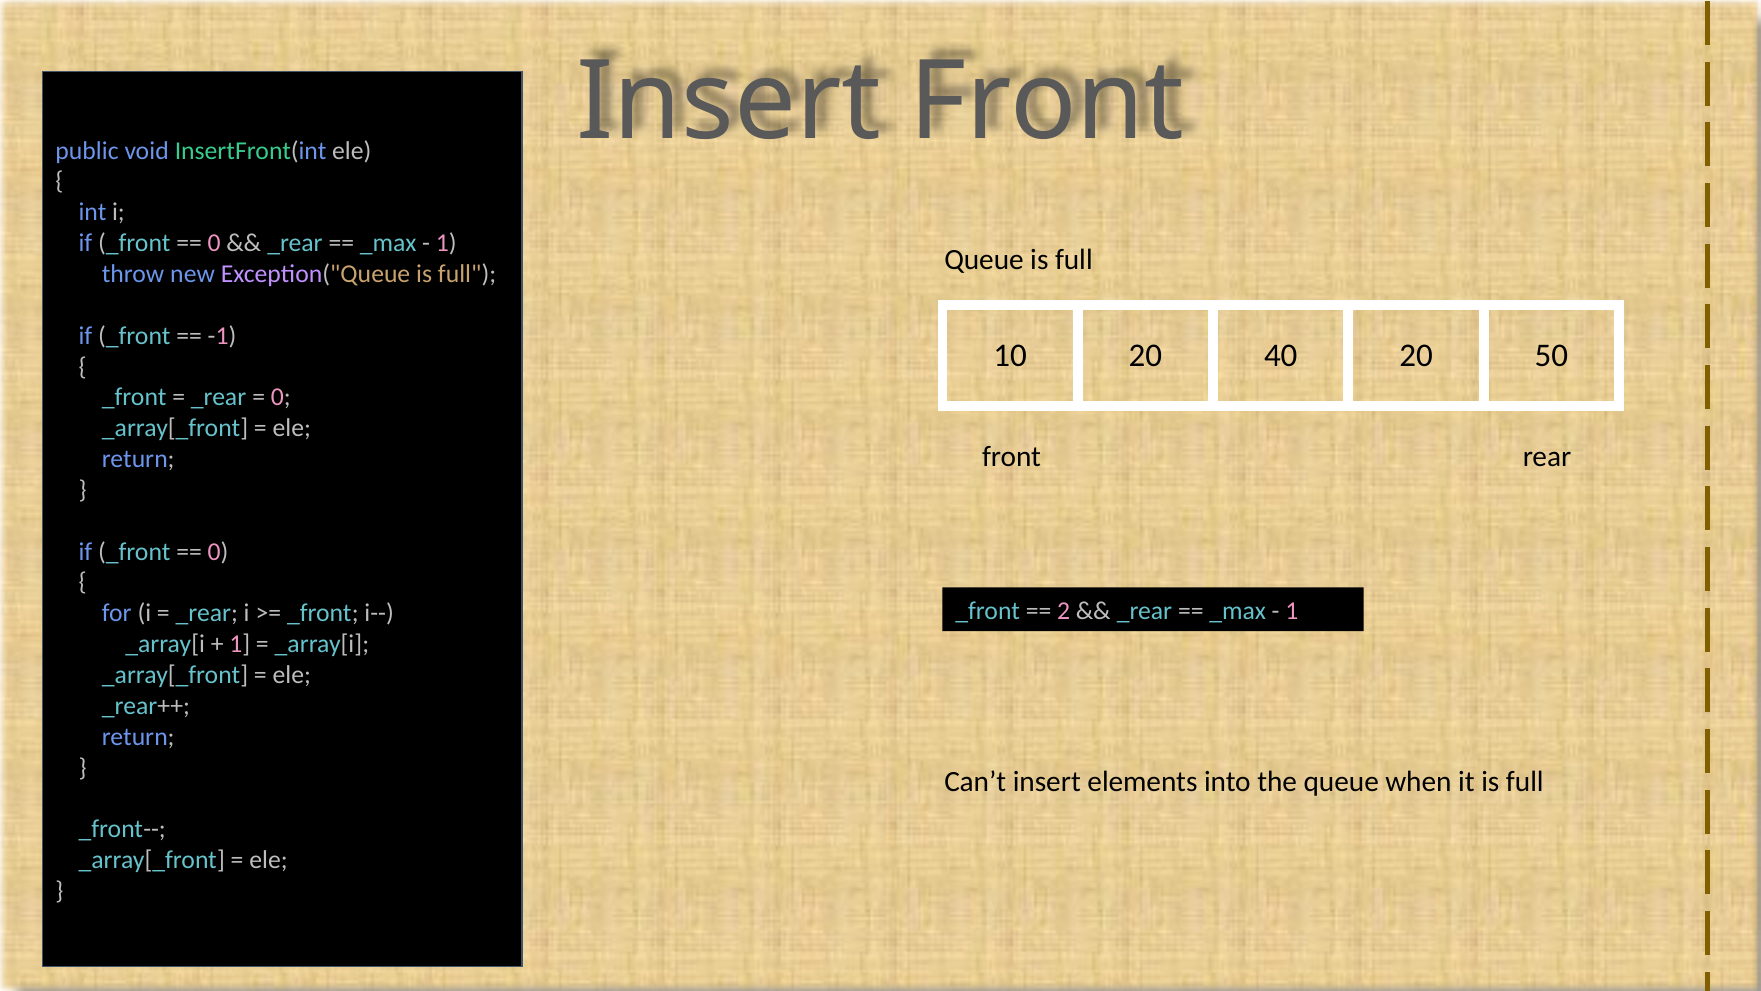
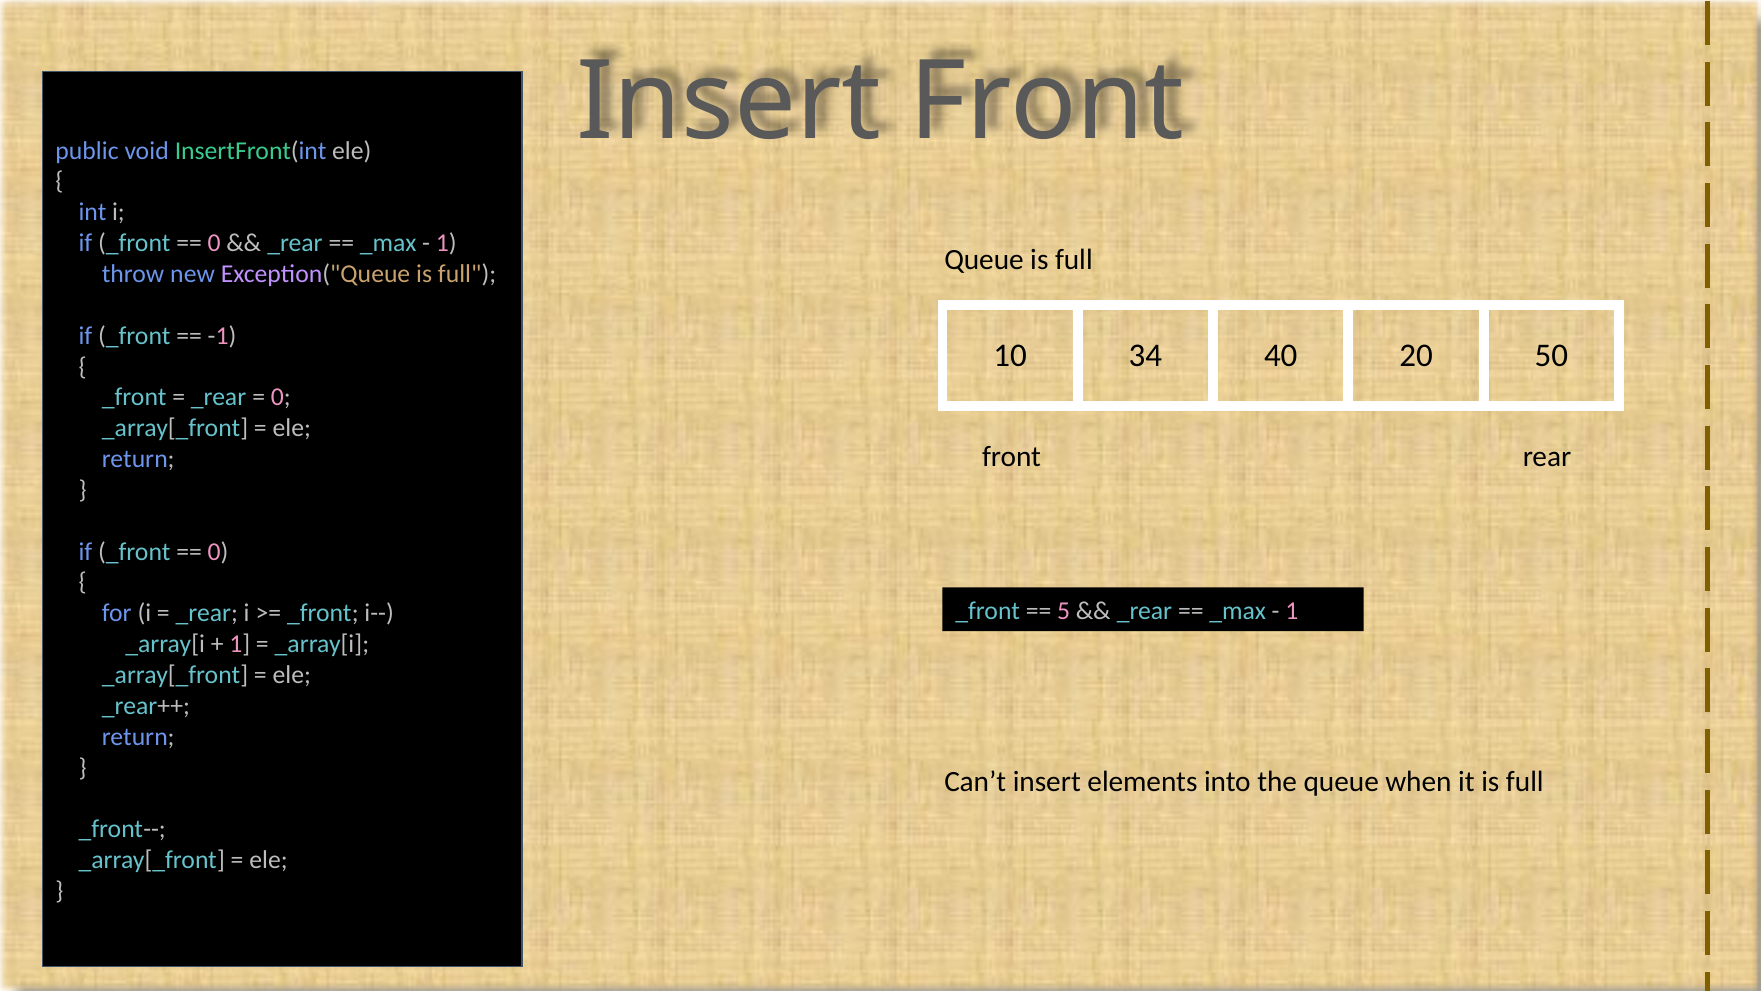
10 20: 20 -> 34
2: 2 -> 5
